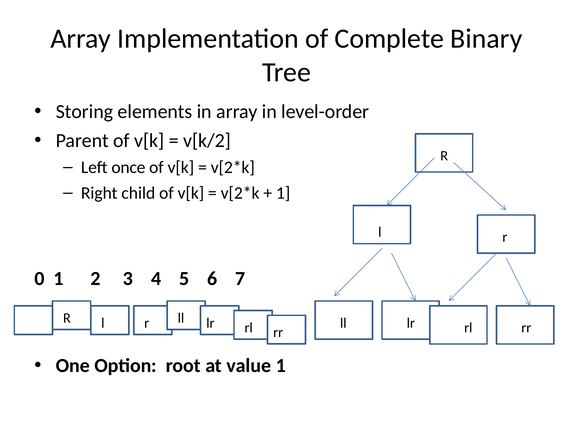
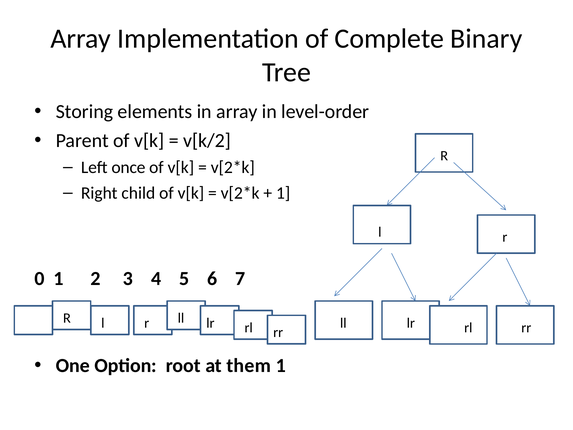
value: value -> them
